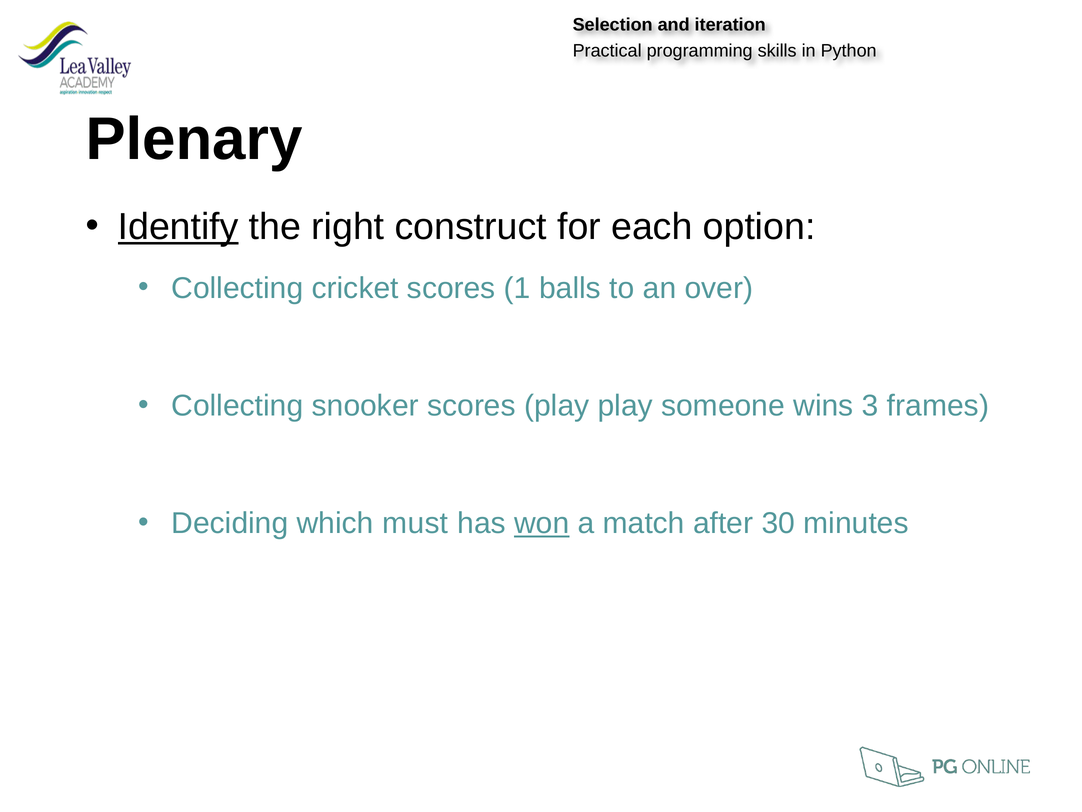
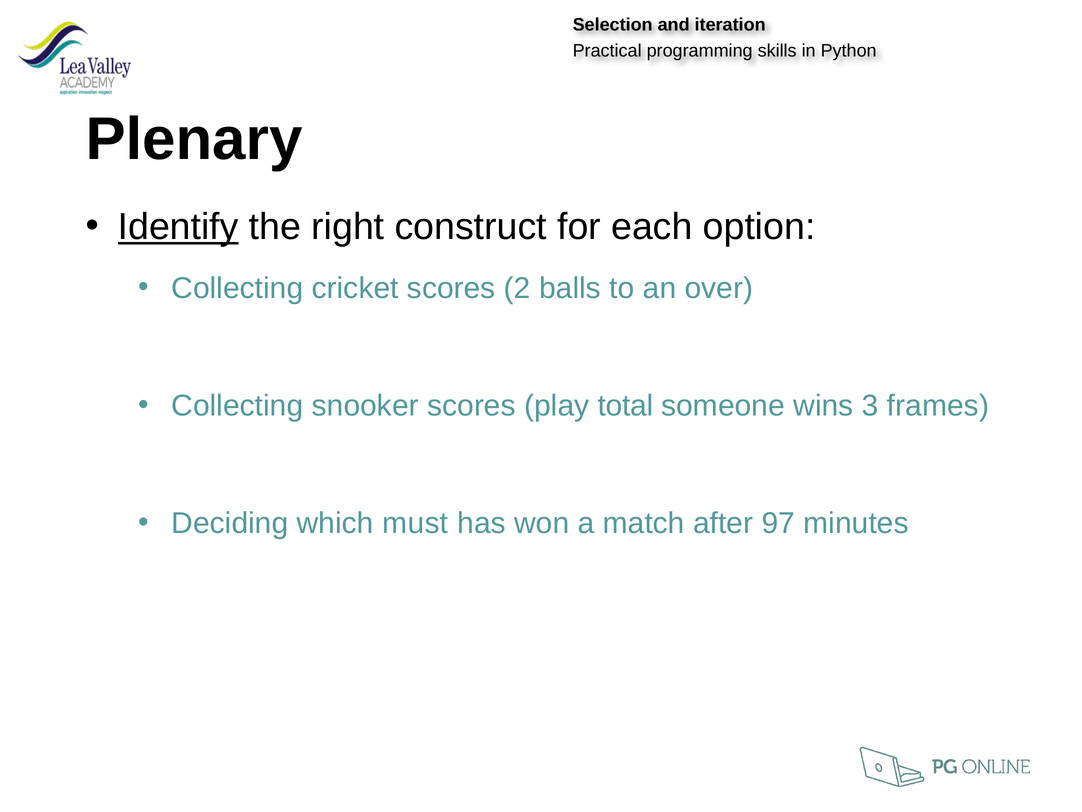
1: 1 -> 2
play play: play -> total
won underline: present -> none
30: 30 -> 97
